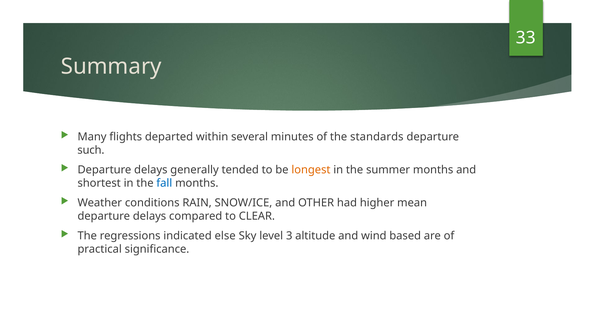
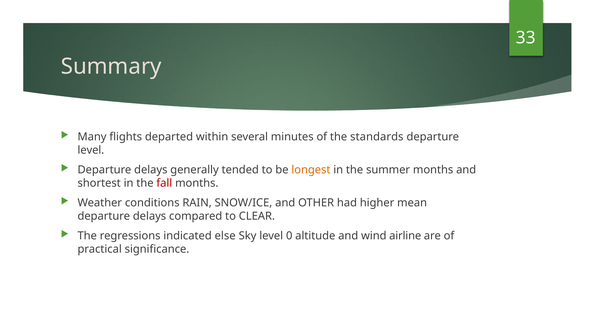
such at (91, 150): such -> level
fall colour: blue -> red
3: 3 -> 0
based: based -> airline
